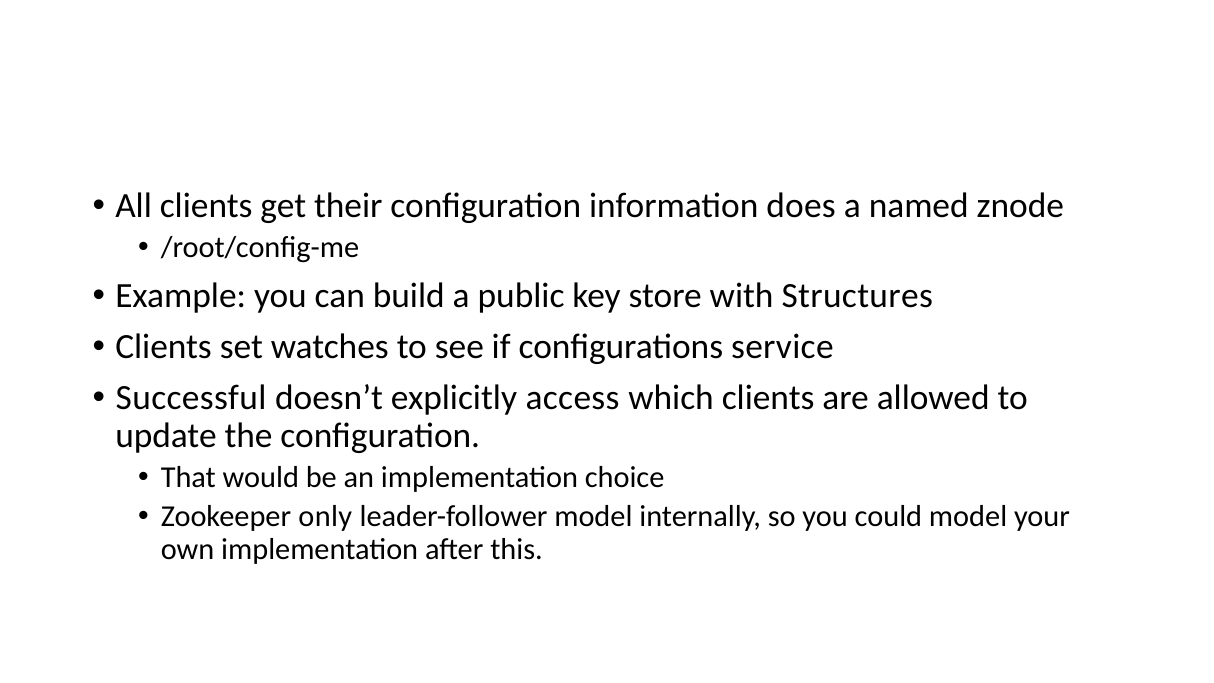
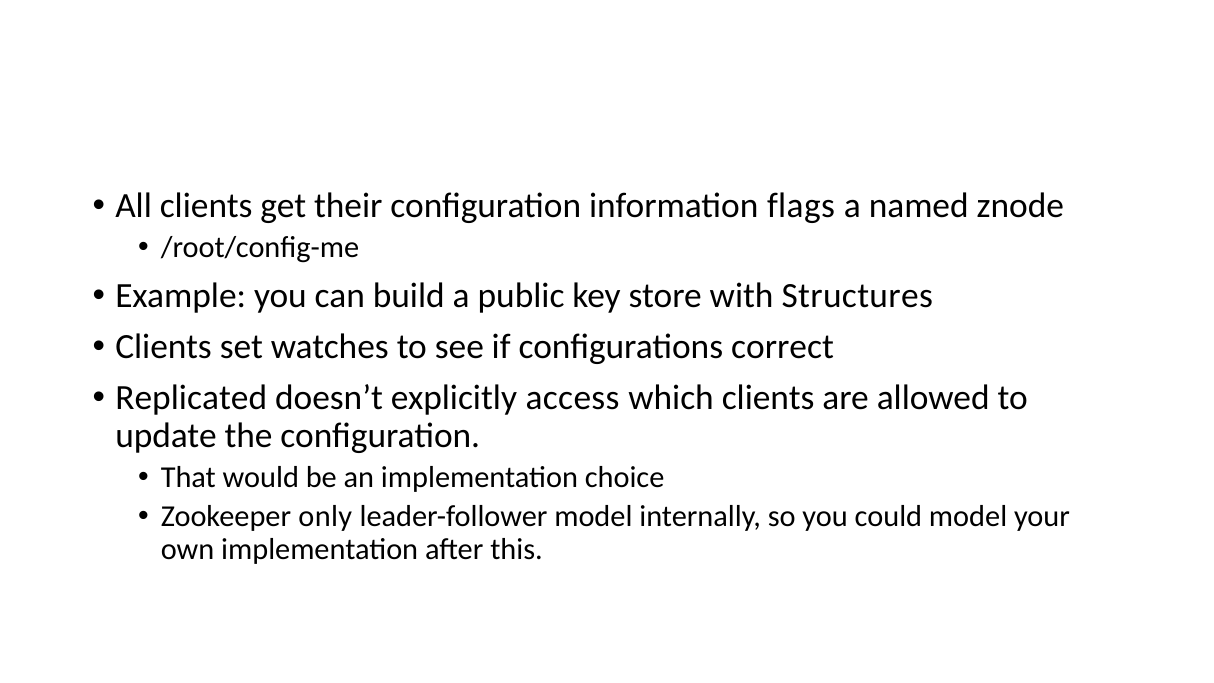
does: does -> flags
service: service -> correct
Successful: Successful -> Replicated
